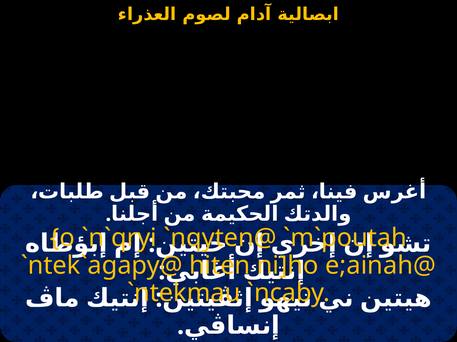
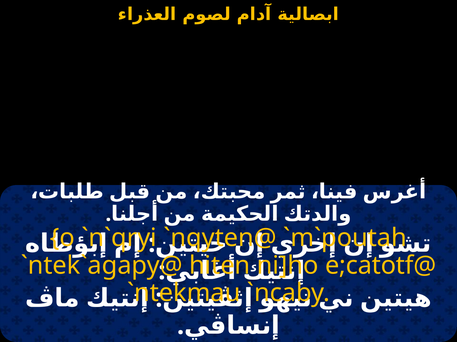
e;ainah@: e;ainah@ -> e;catotf@
